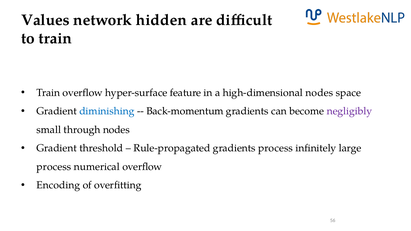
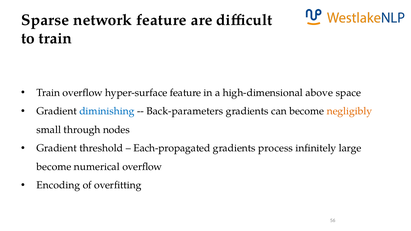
Values: Values -> Sparse
network hidden: hidden -> feature
high-dimensional nodes: nodes -> above
Back-momentum: Back-momentum -> Back-parameters
negligibly colour: purple -> orange
Rule-propagated: Rule-propagated -> Each-propagated
process at (54, 167): process -> become
